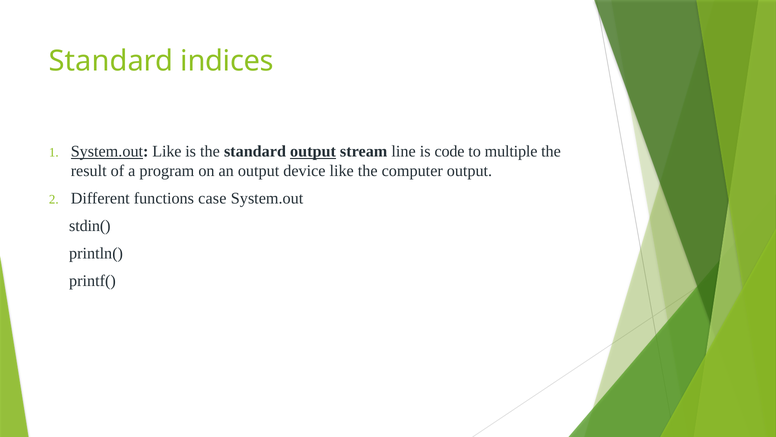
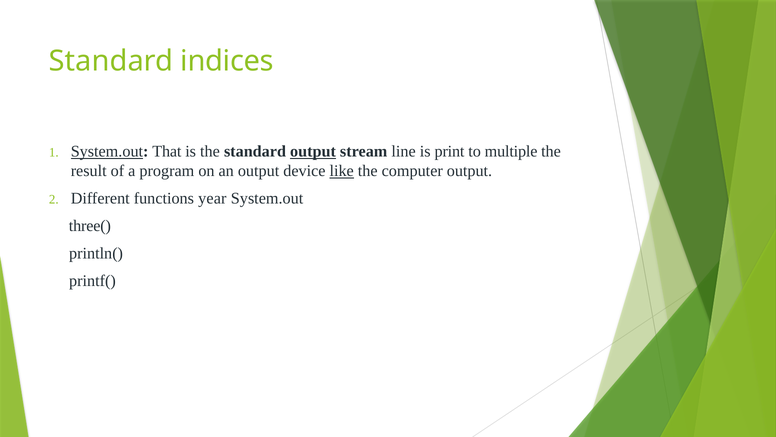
System.out Like: Like -> That
code: code -> print
like at (342, 171) underline: none -> present
case: case -> year
stdin(: stdin( -> three(
